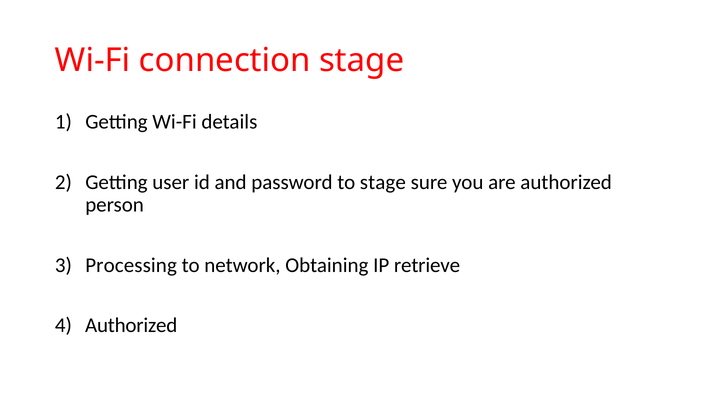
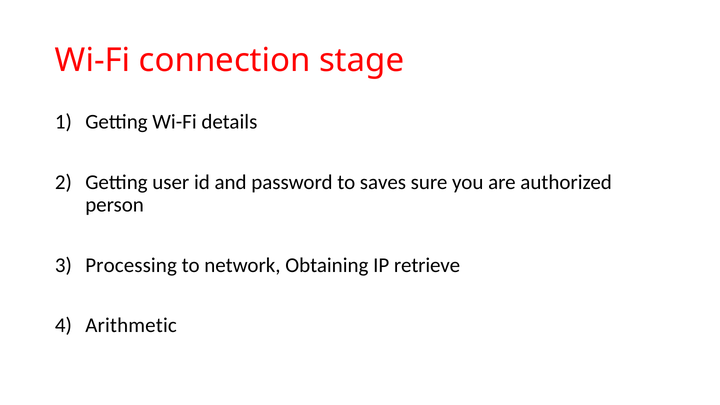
to stage: stage -> saves
Authorized at (131, 326): Authorized -> Arithmetic
